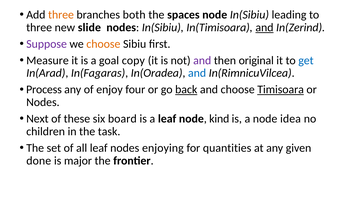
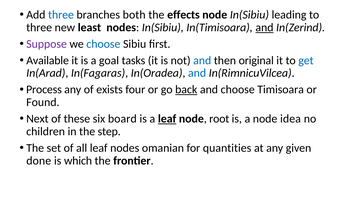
three at (61, 15) colour: orange -> blue
spaces: spaces -> effects
slide: slide -> least
choose at (103, 44) colour: orange -> blue
Measure: Measure -> Available
copy: copy -> tasks
and at (202, 60) colour: purple -> blue
enjoy: enjoy -> exists
Timisoara underline: present -> none
Nodes at (43, 102): Nodes -> Found
leaf at (167, 118) underline: none -> present
kind: kind -> root
task: task -> step
enjoying: enjoying -> omanian
major: major -> which
